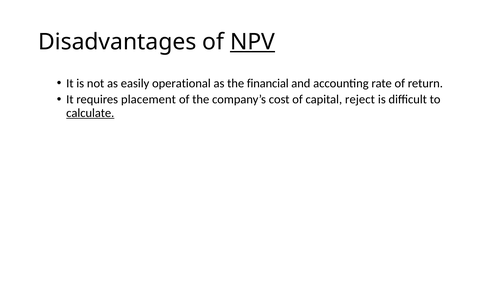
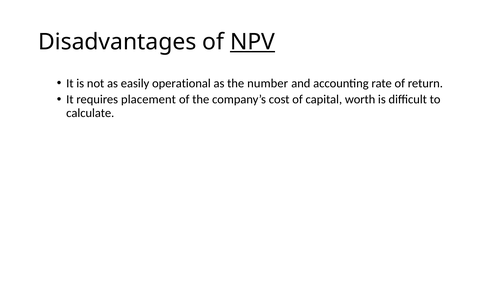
financial: financial -> number
reject: reject -> worth
calculate underline: present -> none
